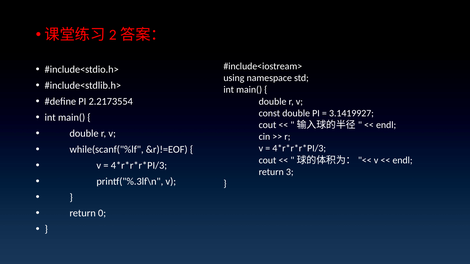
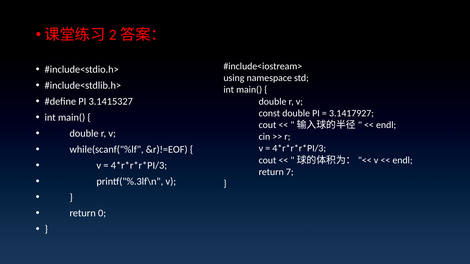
2.2173554: 2.2173554 -> 3.1415327
3.1419927: 3.1419927 -> 3.1417927
3: 3 -> 7
